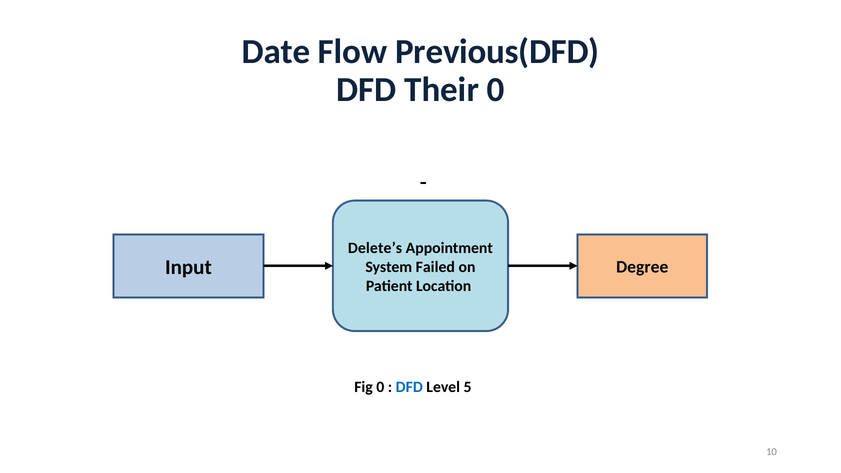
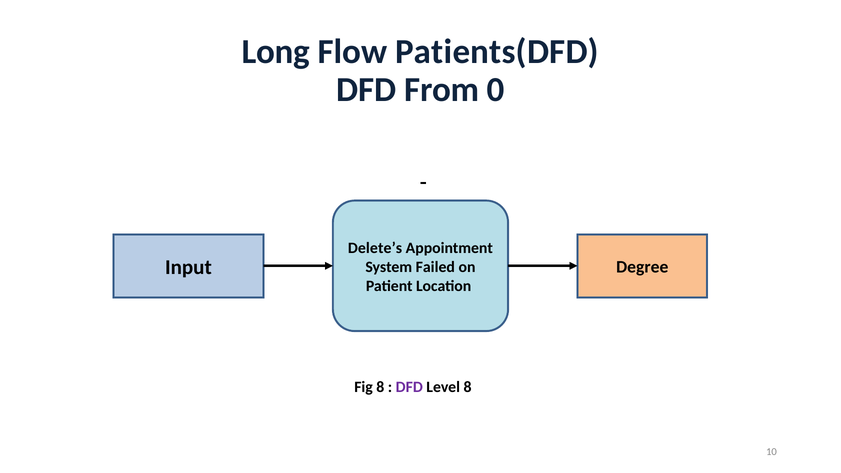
Date: Date -> Long
Previous(DFD: Previous(DFD -> Patients(DFD
Their: Their -> From
Fig 0: 0 -> 8
DFD at (409, 387) colour: blue -> purple
Level 5: 5 -> 8
